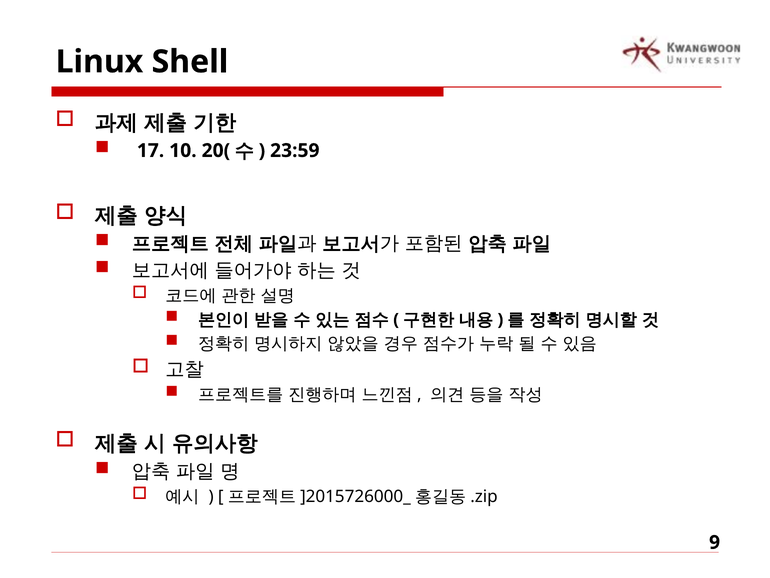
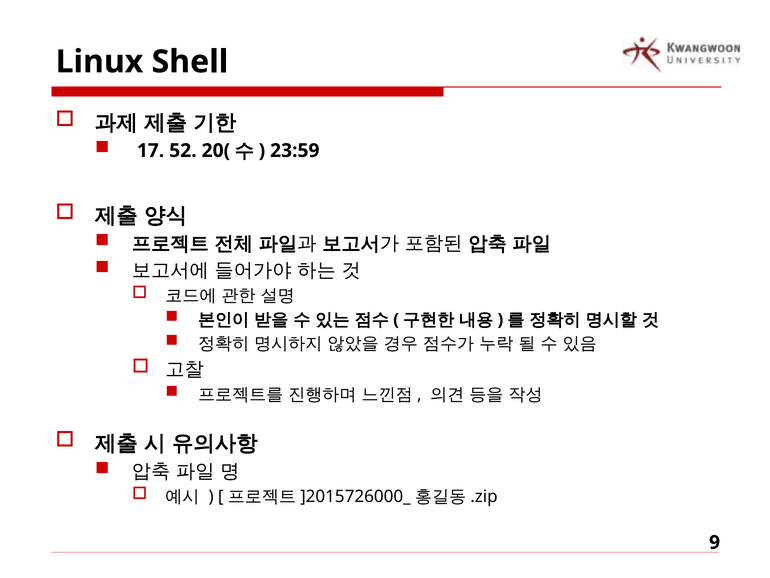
10: 10 -> 52
